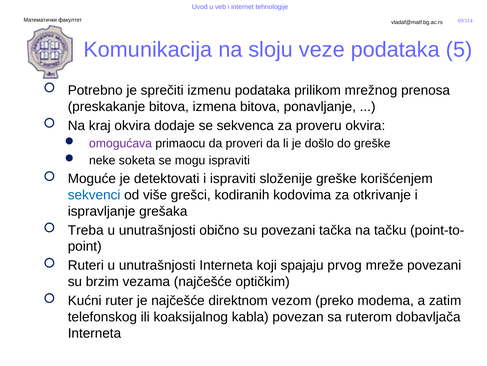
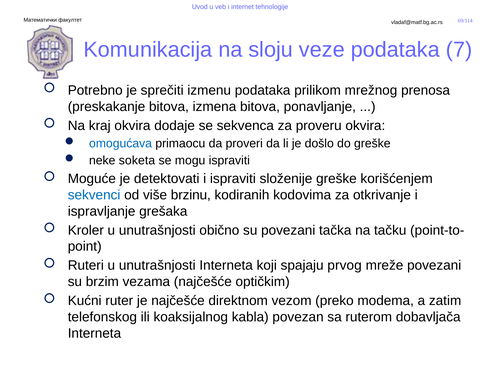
5: 5 -> 7
omogućava colour: purple -> blue
grešci: grešci -> brzinu
Treba: Treba -> Kroler
